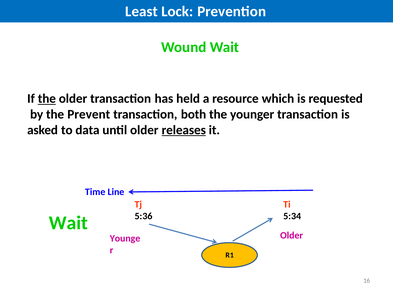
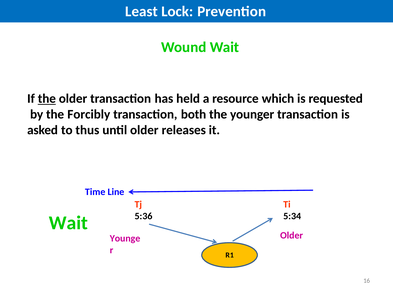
Prevent: Prevent -> Forcibly
data: data -> thus
releases underline: present -> none
